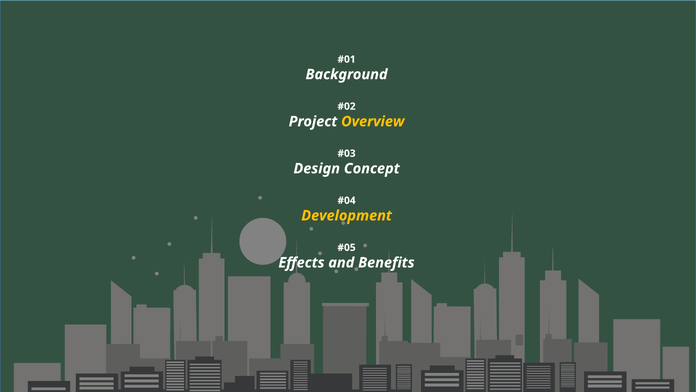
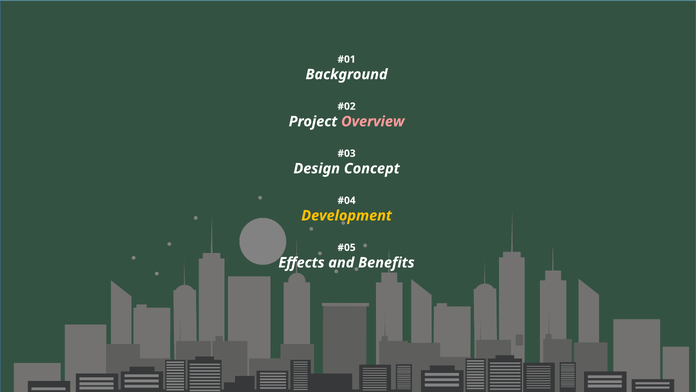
Overview colour: yellow -> pink
